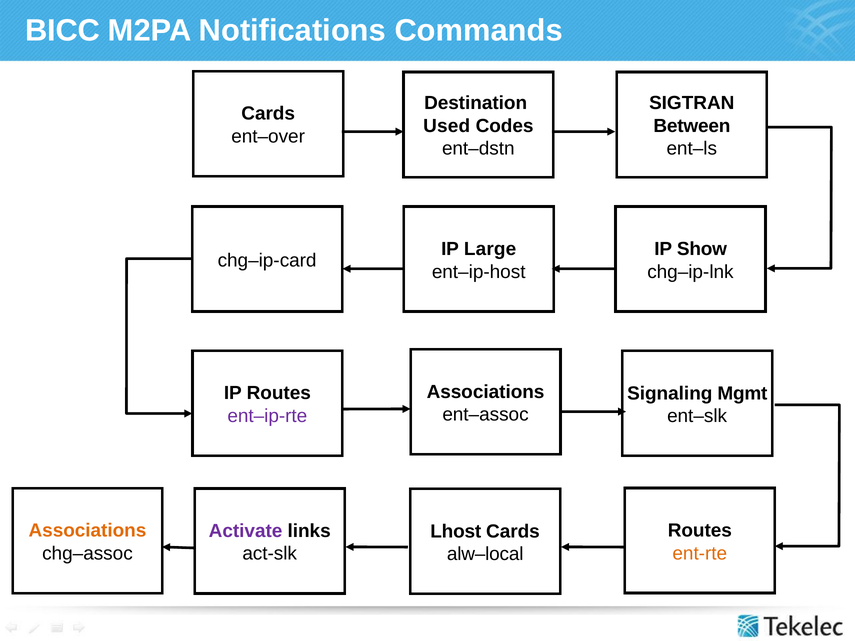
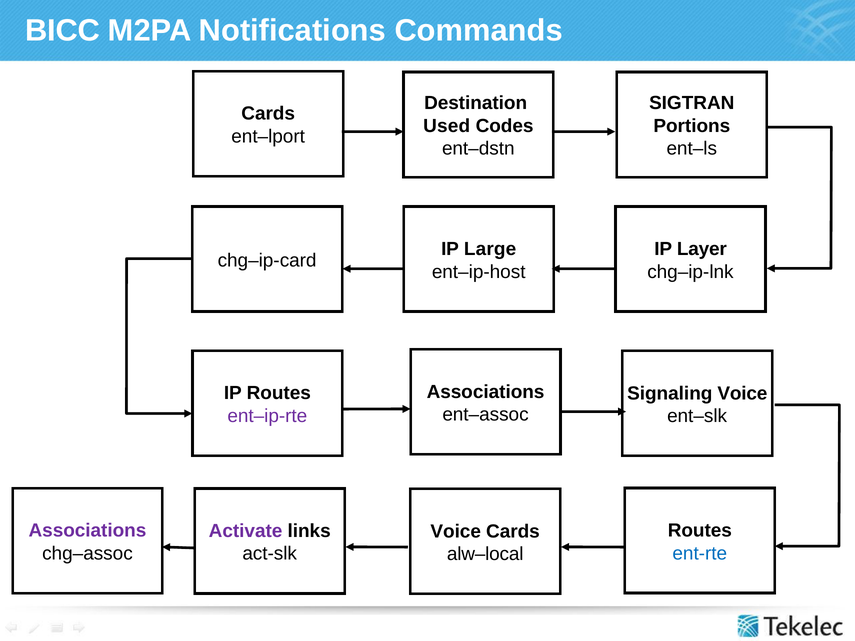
Between: Between -> Portions
ent–over: ent–over -> ent–lport
Show: Show -> Layer
Signaling Mgmt: Mgmt -> Voice
Associations at (87, 531) colour: orange -> purple
Lhost at (456, 532): Lhost -> Voice
ent-rte colour: orange -> blue
